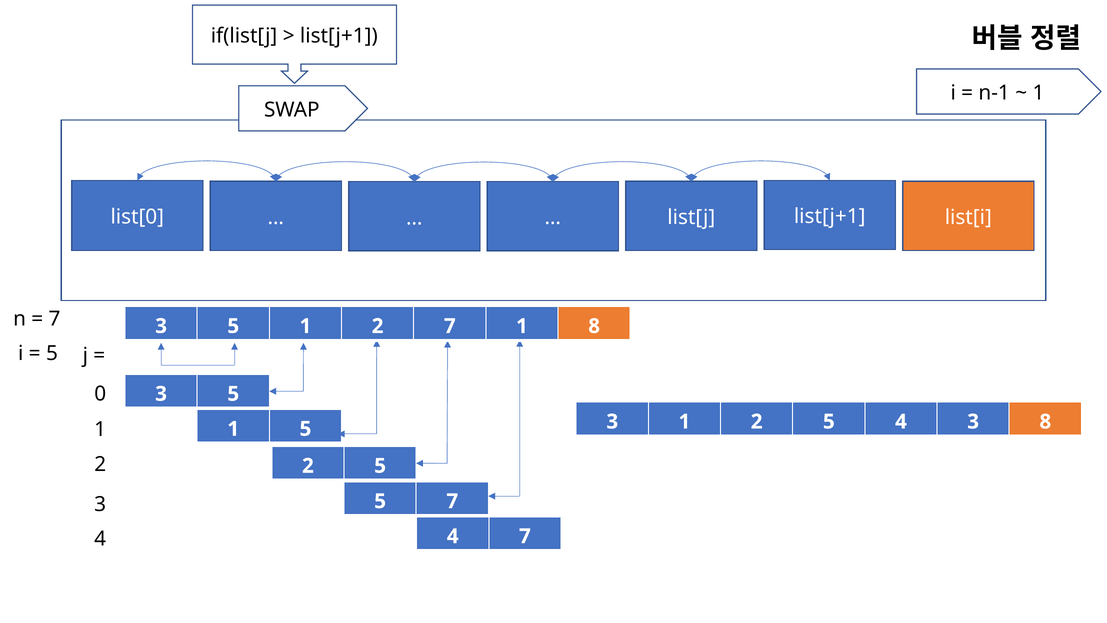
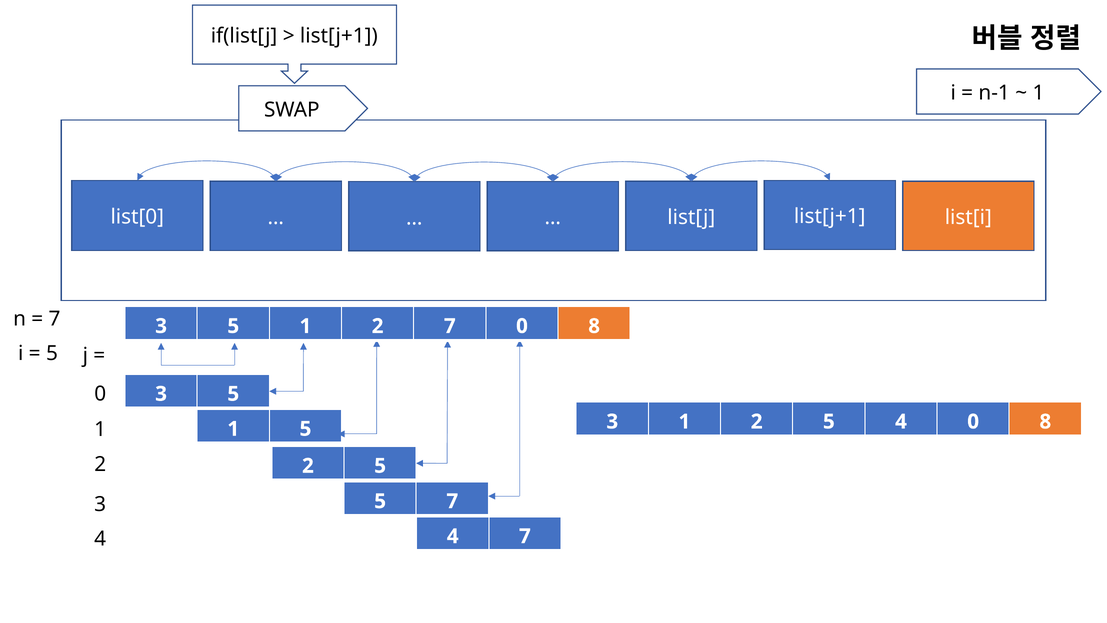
7 1: 1 -> 0
5 4 3: 3 -> 0
